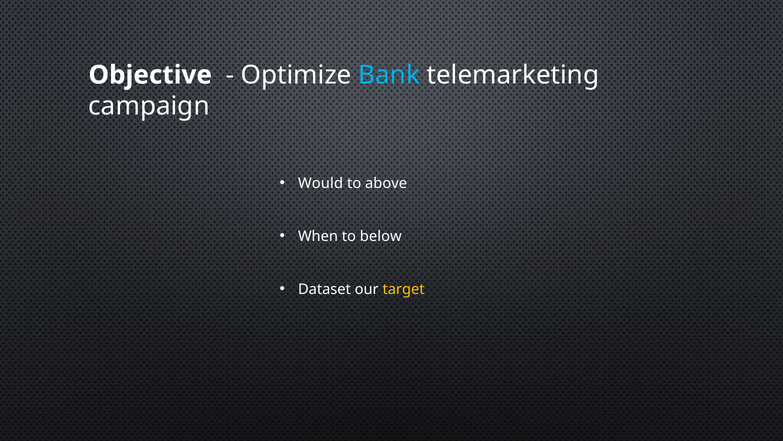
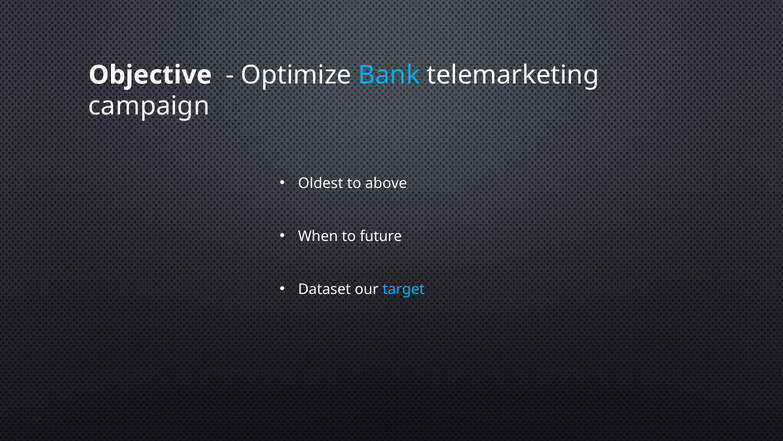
Would: Would -> Oldest
below: below -> future
target colour: yellow -> light blue
